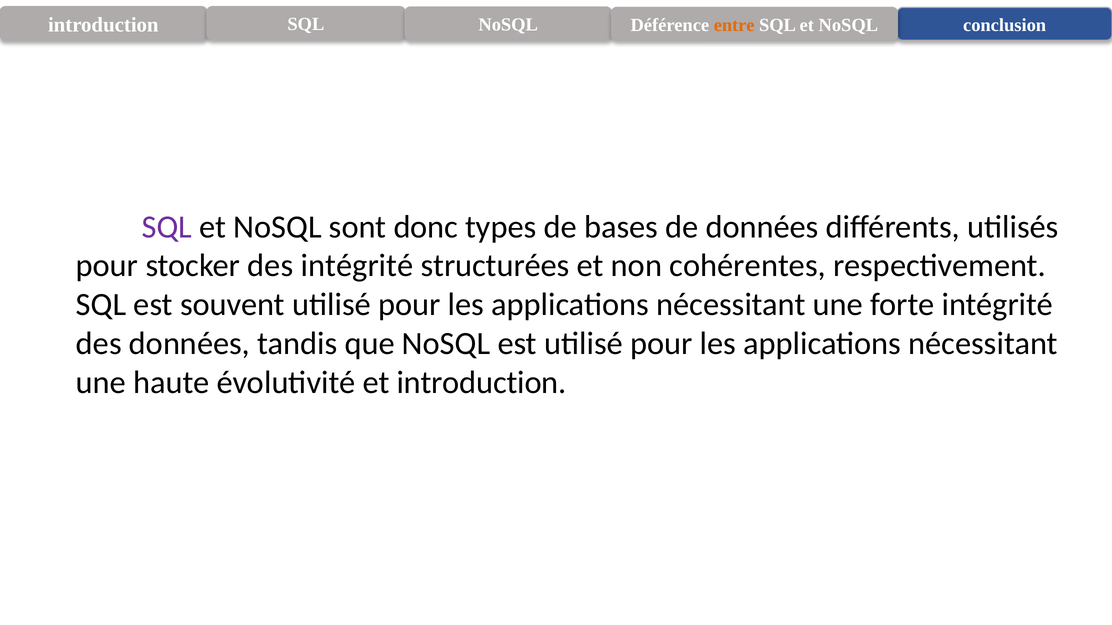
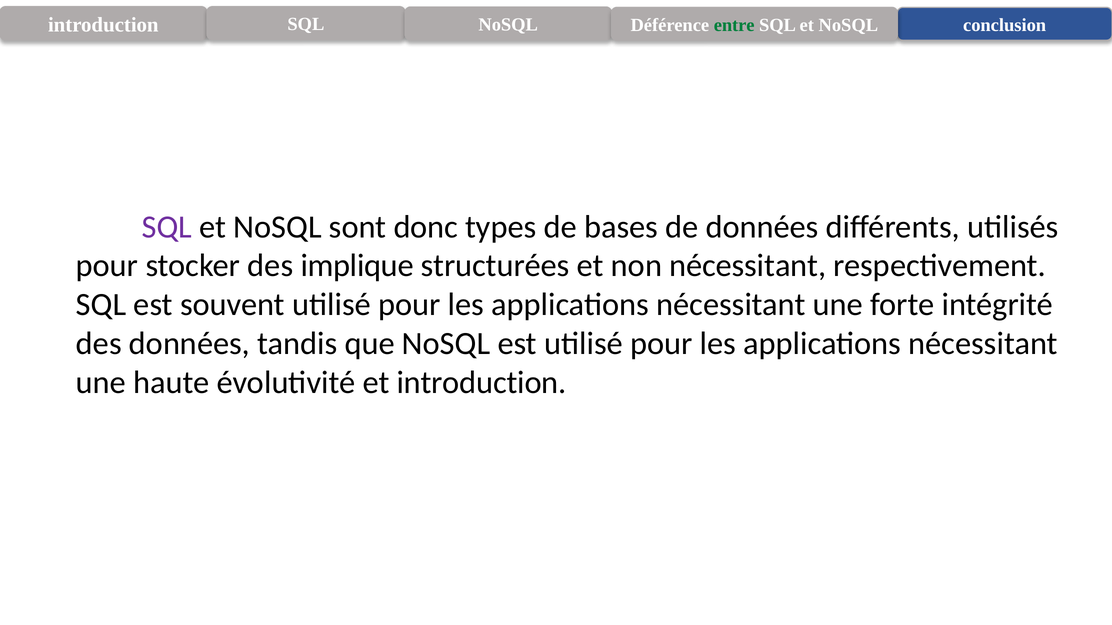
entre colour: orange -> green
des intégrité: intégrité -> implique
non cohérentes: cohérentes -> nécessitant
